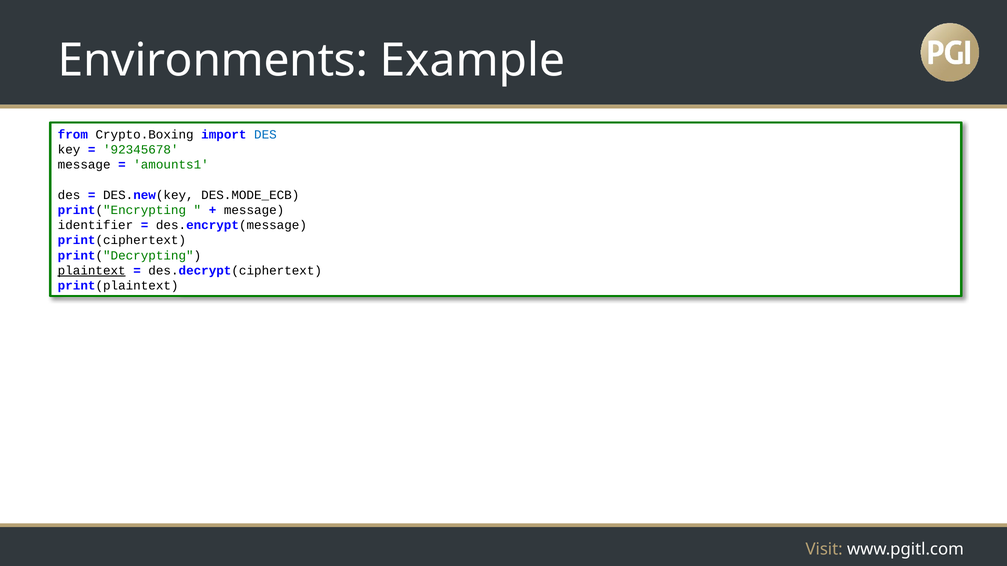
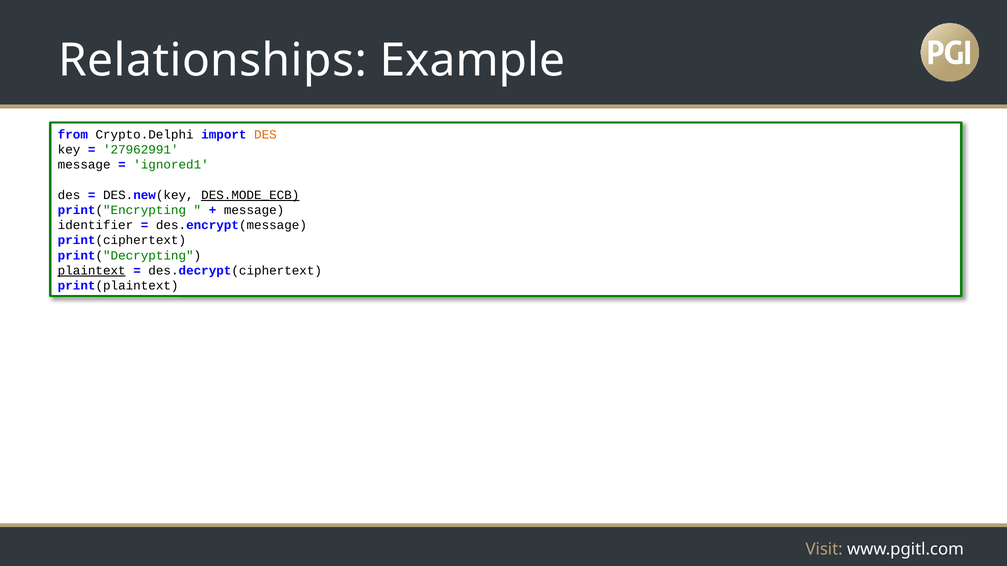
Environments: Environments -> Relationships
Crypto.Boxing: Crypto.Boxing -> Crypto.Delphi
DES at (265, 135) colour: blue -> orange
92345678: 92345678 -> 27962991
amounts1: amounts1 -> ignored1
DES.MODE_ECB underline: none -> present
